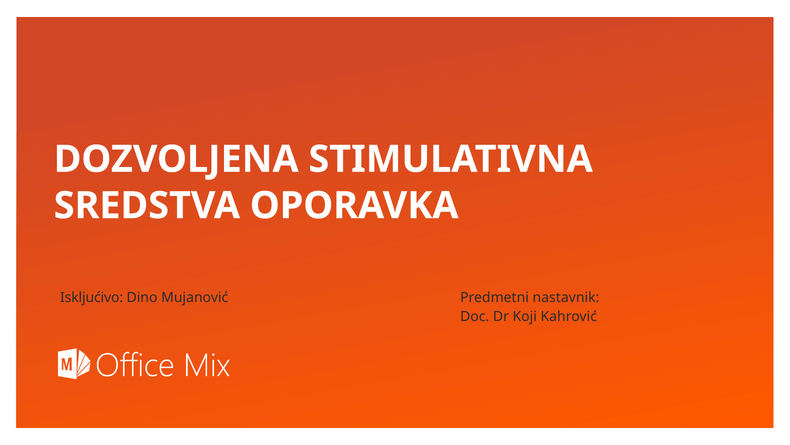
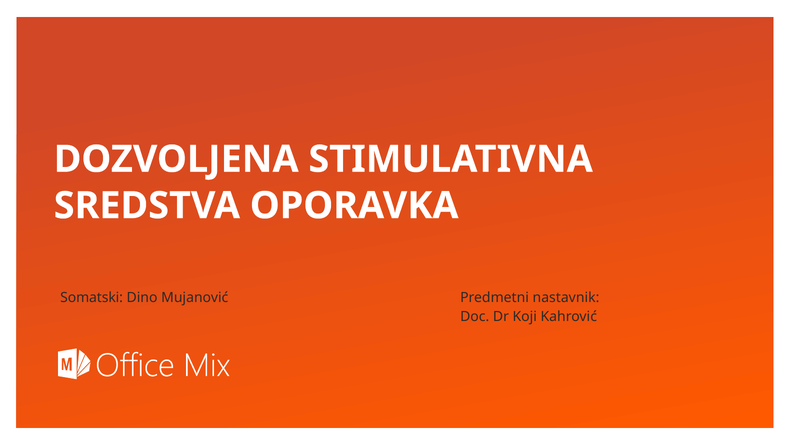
Iskljućivo: Iskljućivo -> Somatski
